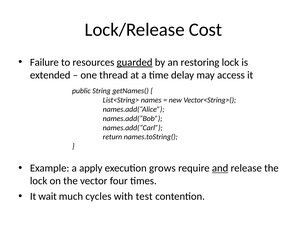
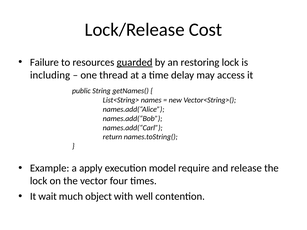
extended: extended -> including
grows: grows -> model
and underline: present -> none
cycles: cycles -> object
test: test -> well
